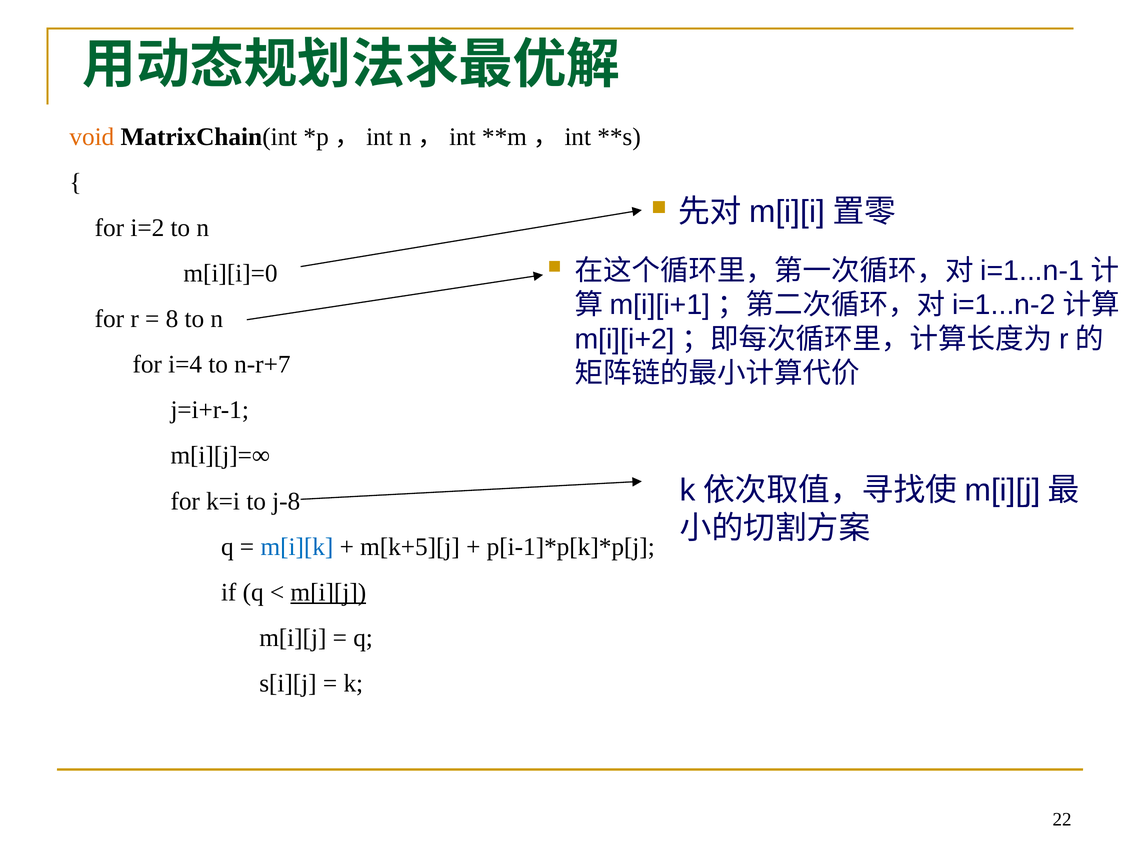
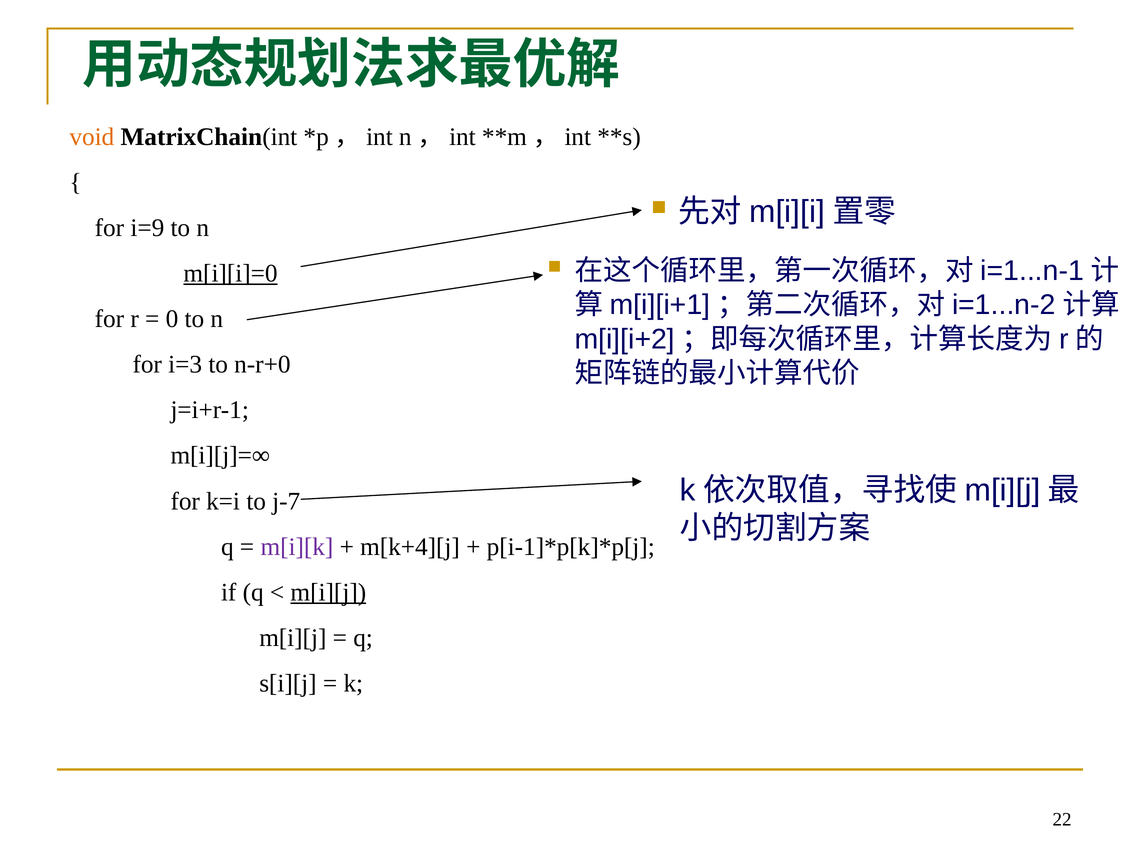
i=2: i=2 -> i=9
m[i][i]=0 underline: none -> present
8: 8 -> 0
i=4: i=4 -> i=3
n-r+7: n-r+7 -> n-r+0
j-8: j-8 -> j-7
m[i][k colour: blue -> purple
m[k+5][j: m[k+5][j -> m[k+4][j
